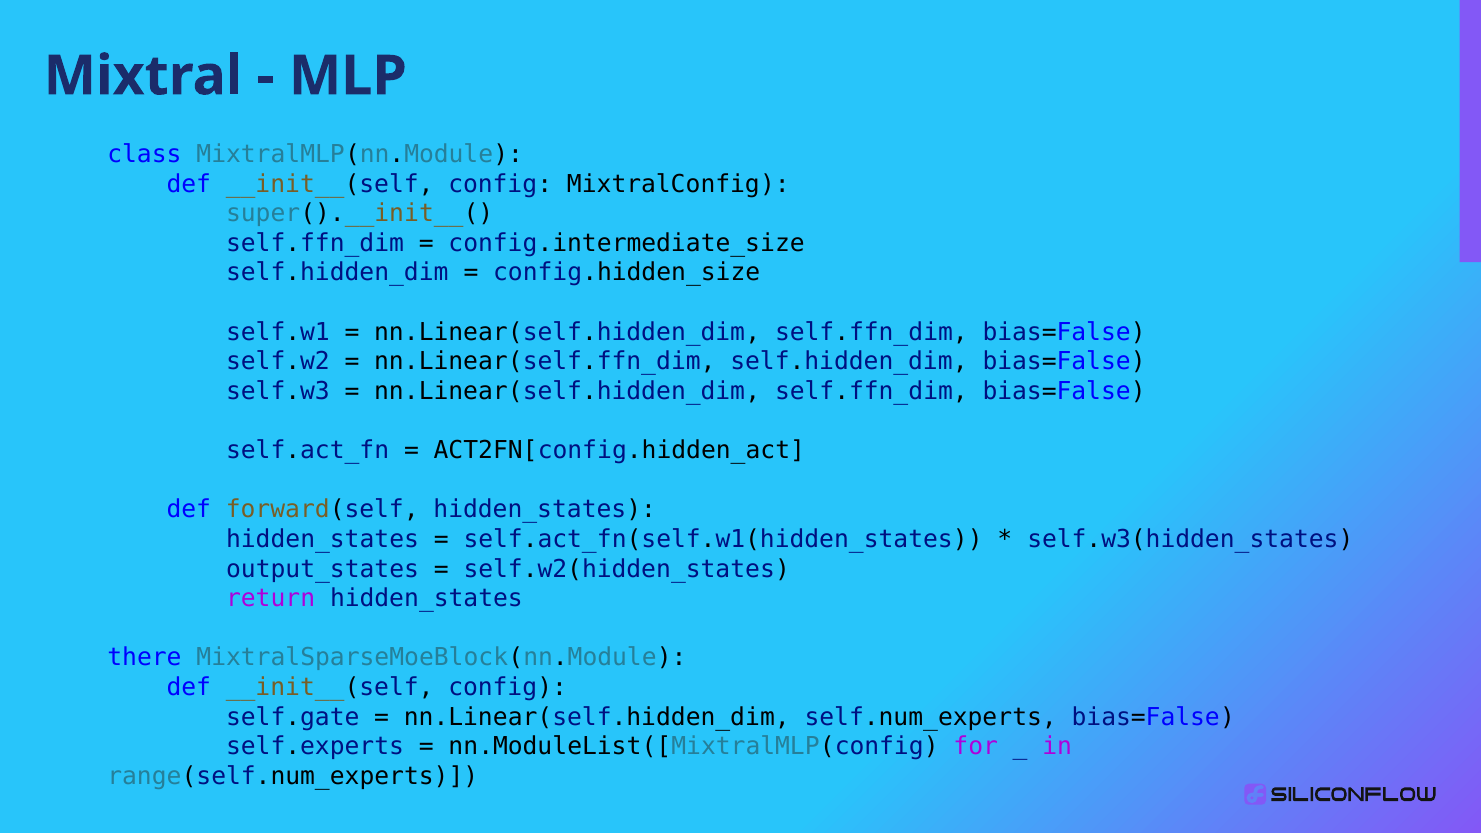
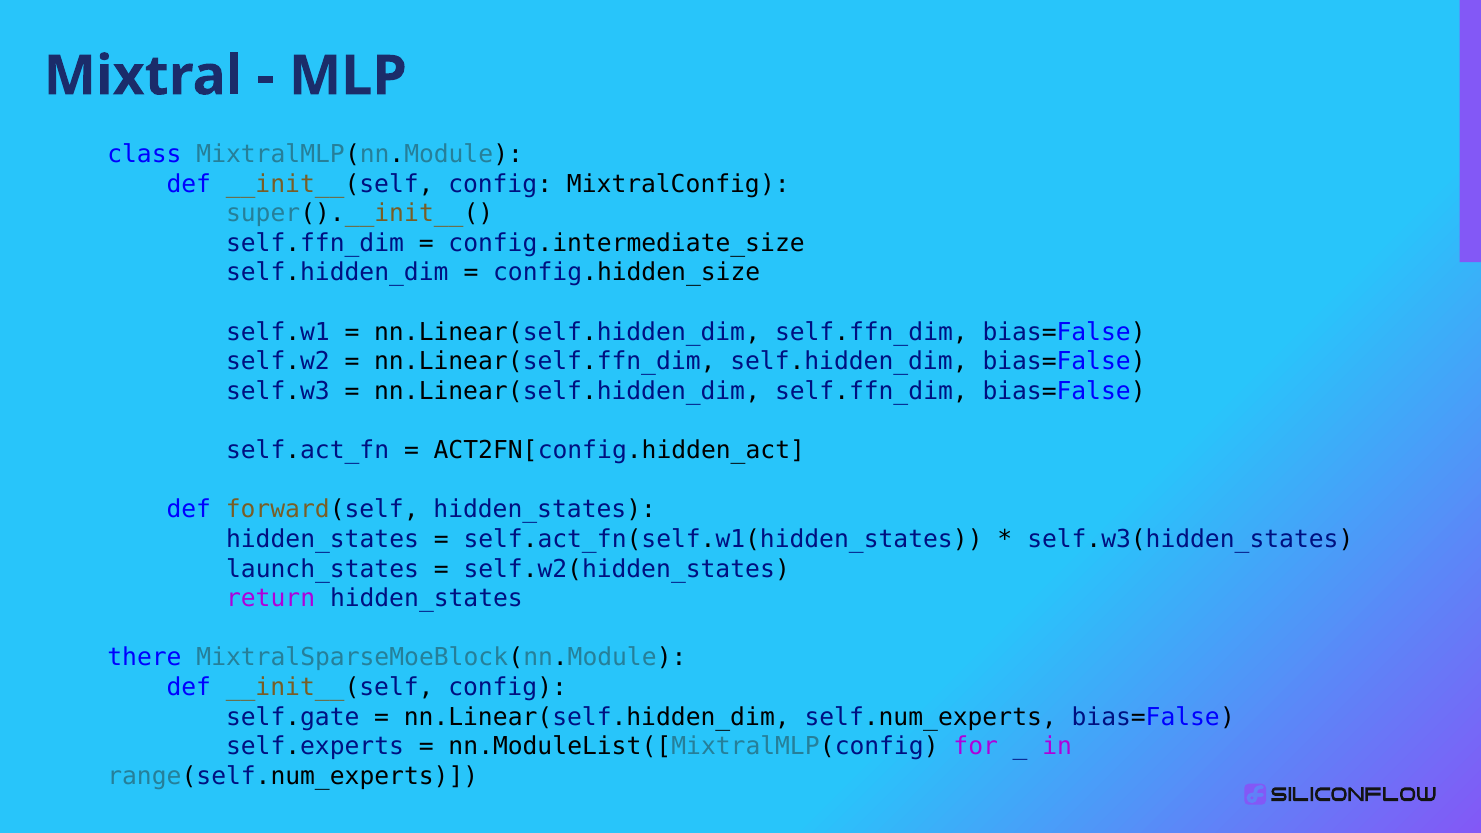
output_states: output_states -> launch_states
